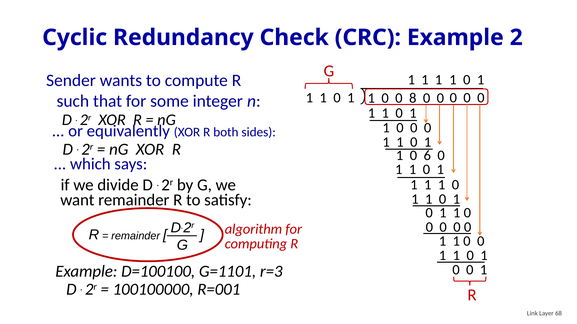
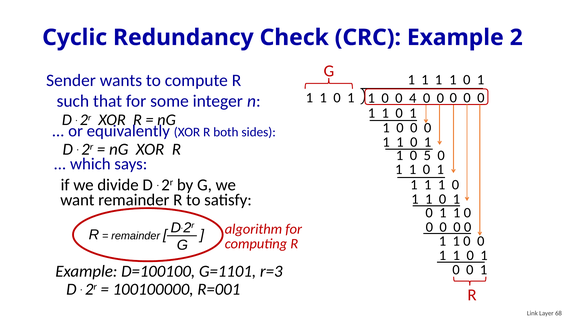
8: 8 -> 4
6: 6 -> 5
